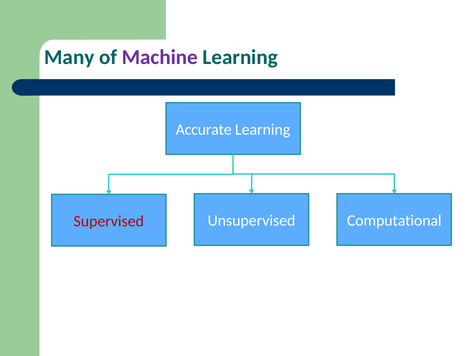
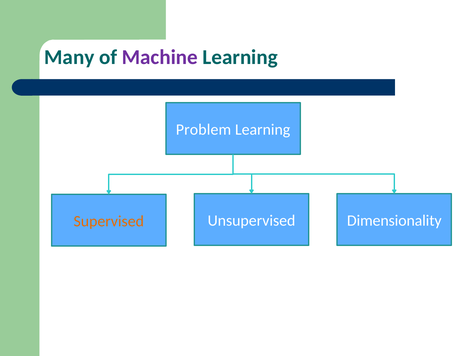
Accurate: Accurate -> Problem
Supervised colour: red -> orange
Computational: Computational -> Dimensionality
